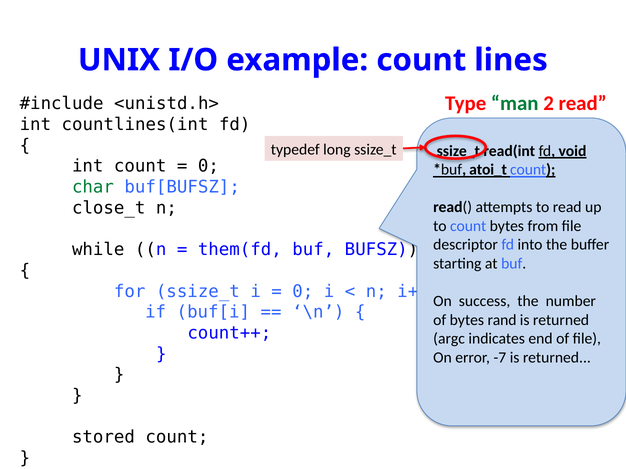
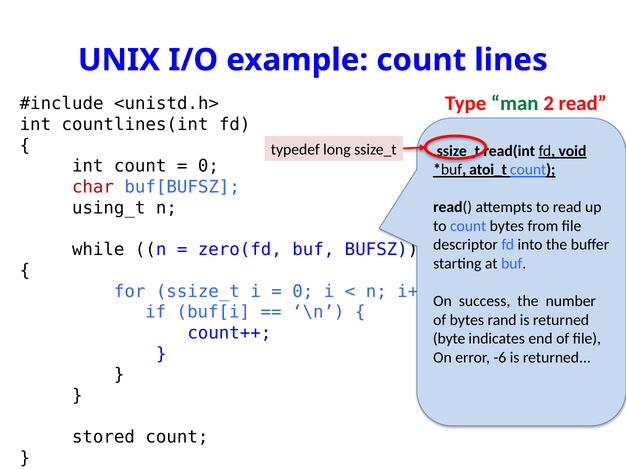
char colour: green -> red
close_t: close_t -> using_t
them(fd: them(fd -> zero(fd
argc: argc -> byte
-7: -7 -> -6
